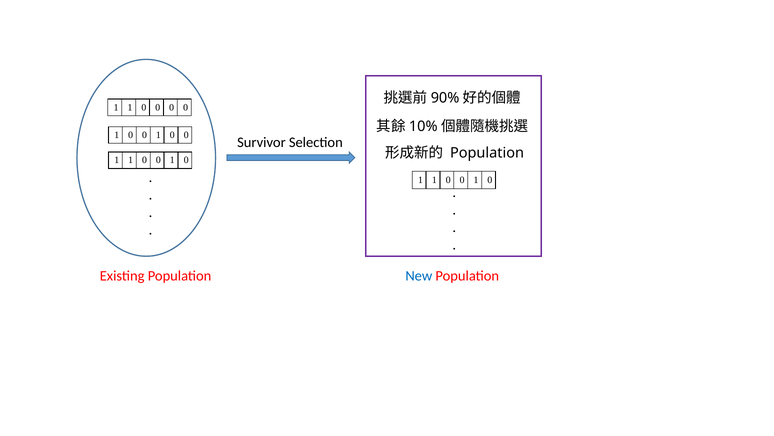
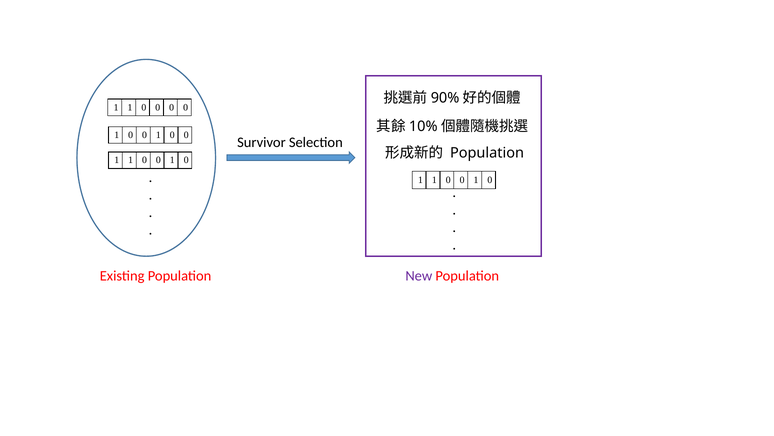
New colour: blue -> purple
